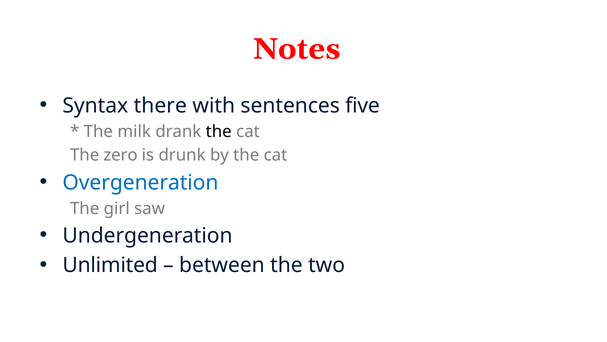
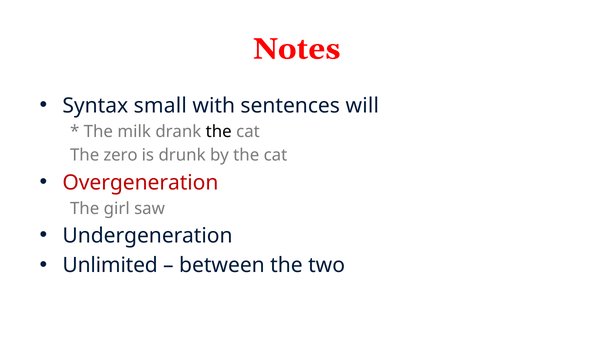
there: there -> small
five: five -> will
Overgeneration colour: blue -> red
